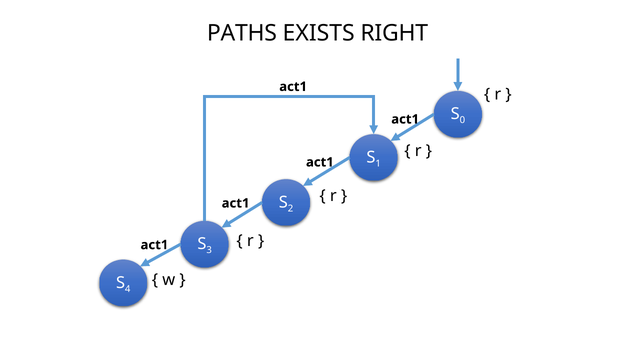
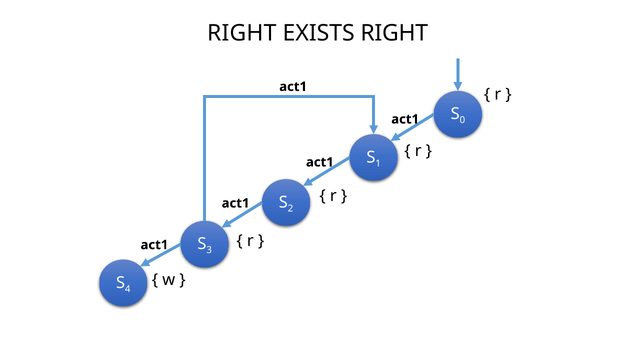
PATHS at (242, 33): PATHS -> RIGHT
